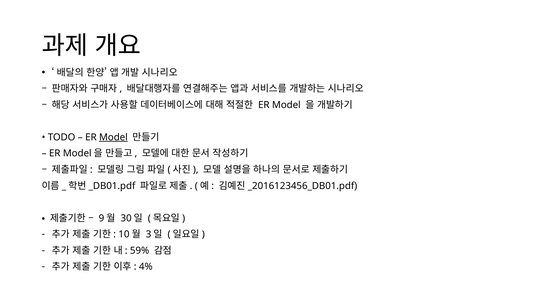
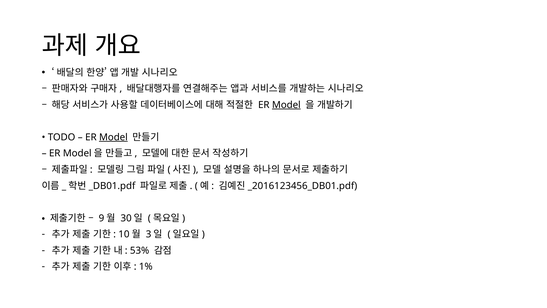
Model at (286, 105) underline: none -> present
59%: 59% -> 53%
4%: 4% -> 1%
